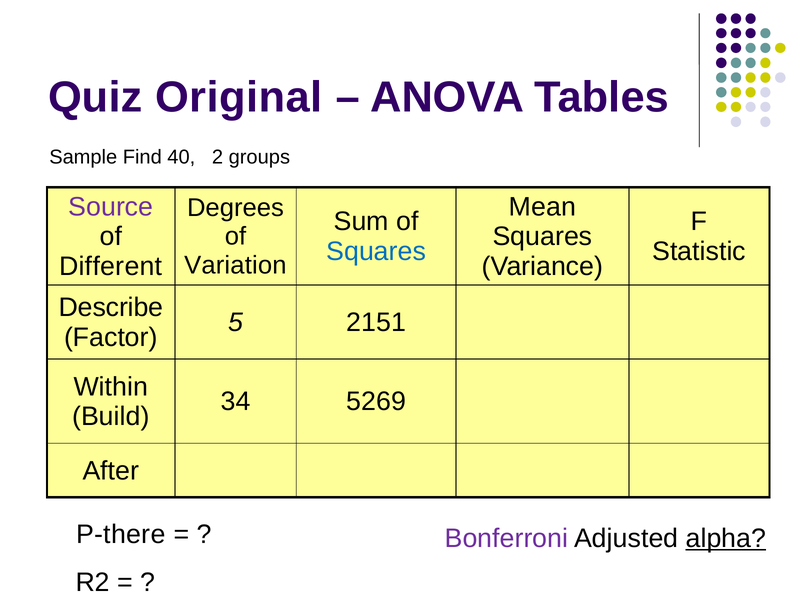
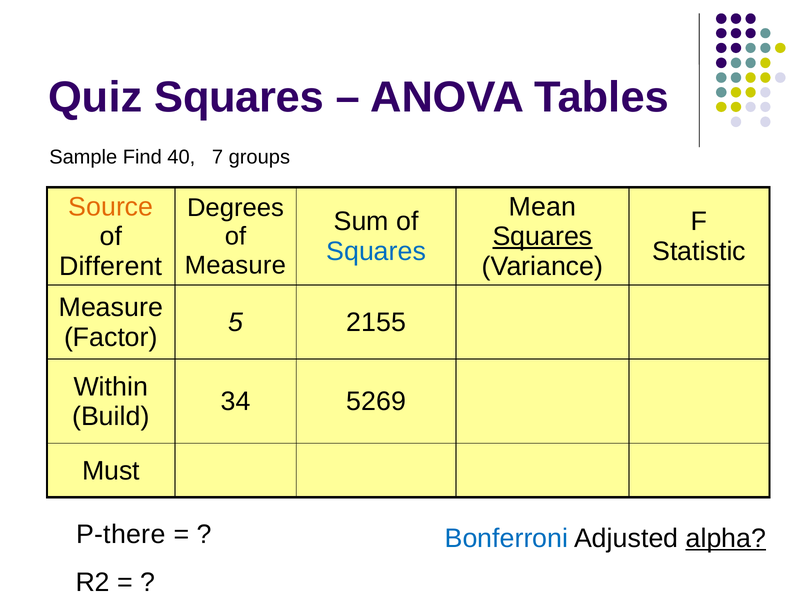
Quiz Original: Original -> Squares
2: 2 -> 7
Source colour: purple -> orange
Squares at (542, 237) underline: none -> present
Variation at (235, 265): Variation -> Measure
Describe at (111, 308): Describe -> Measure
2151: 2151 -> 2155
After: After -> Must
Bonferroni colour: purple -> blue
